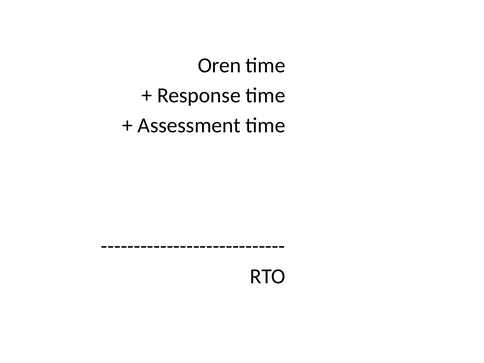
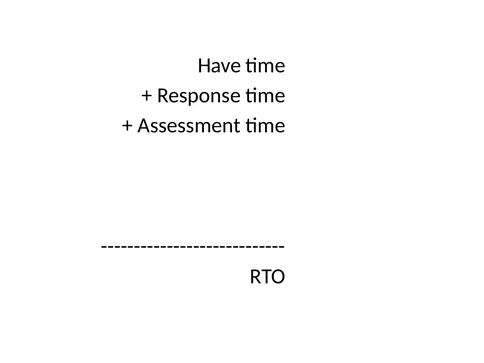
Oren: Oren -> Have
